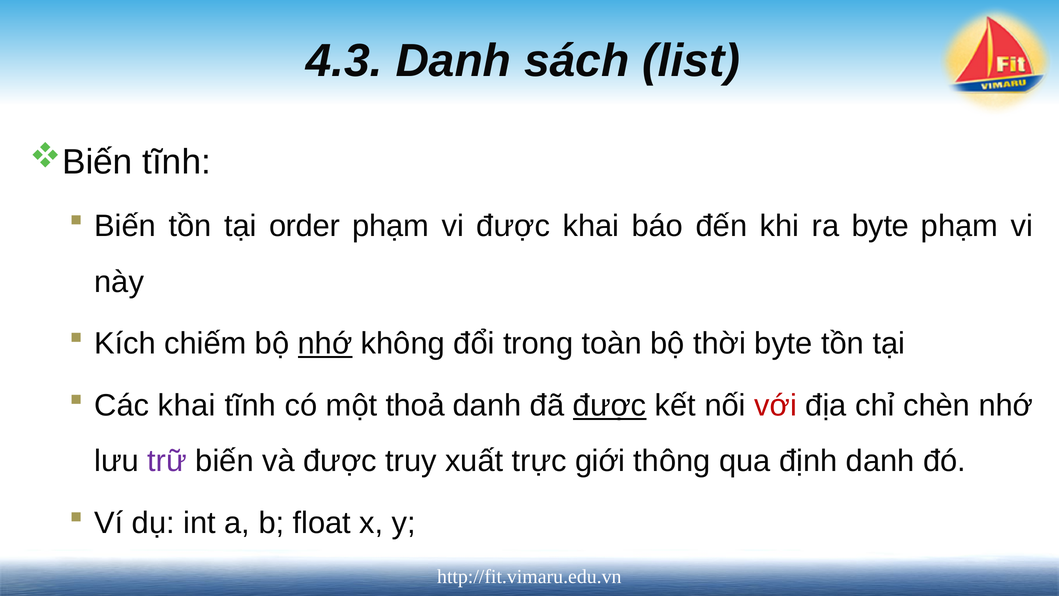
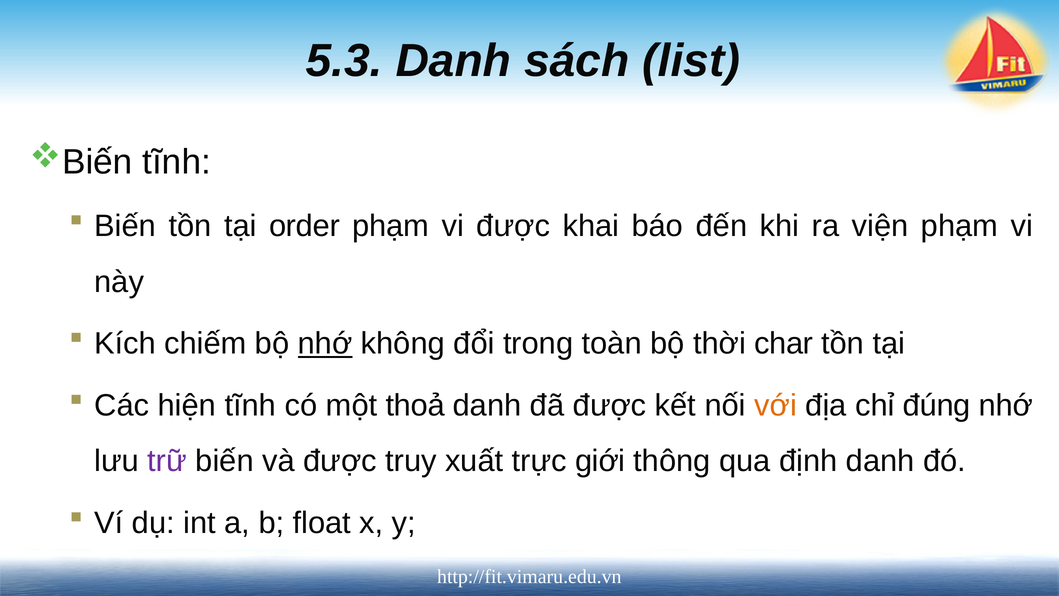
4.3: 4.3 -> 5.3
ra byte: byte -> viện
thời byte: byte -> char
Các khai: khai -> hiện
được at (610, 405) underline: present -> none
với colour: red -> orange
chèn: chèn -> đúng
